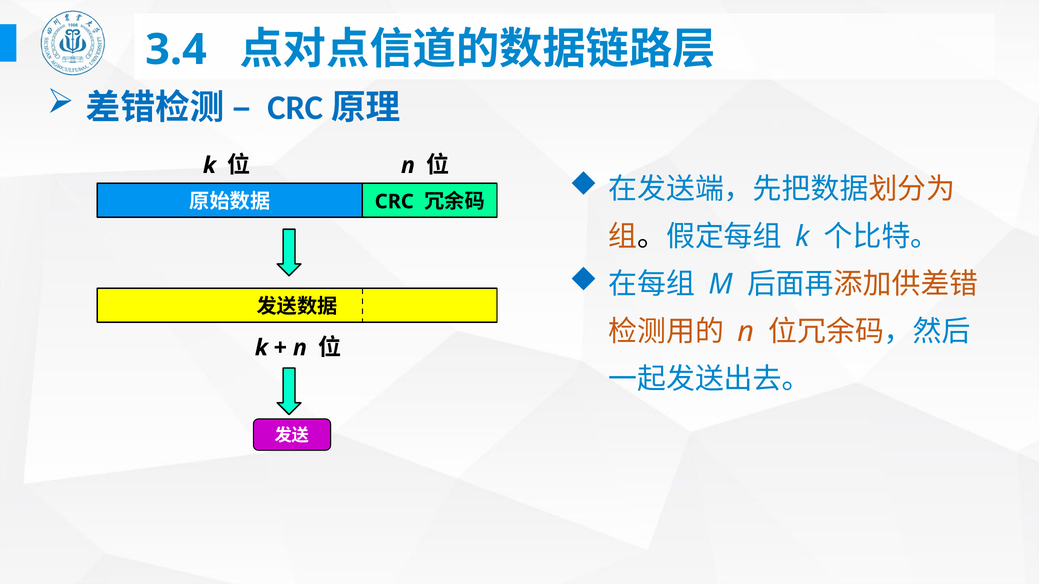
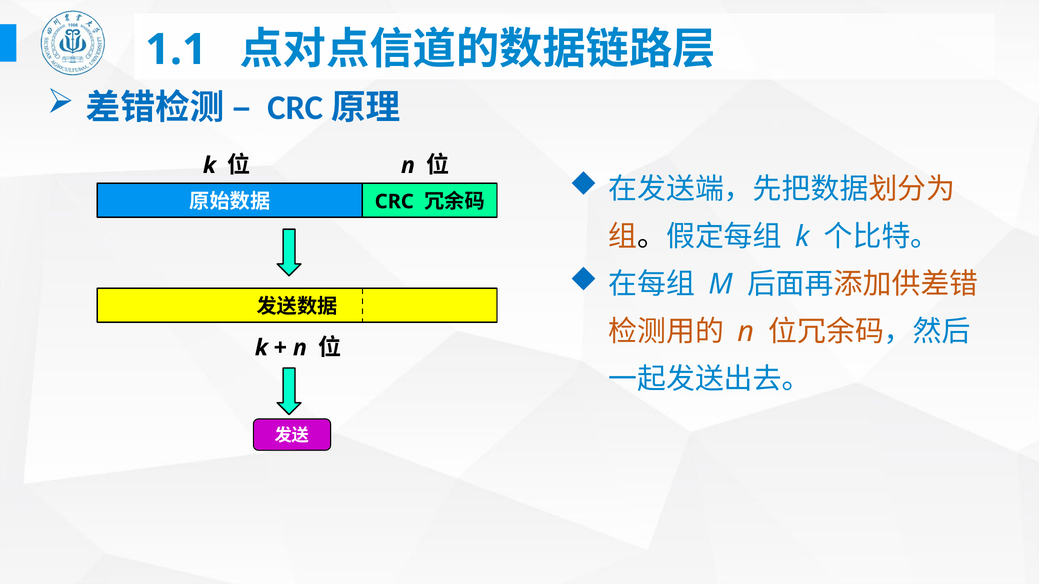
3.4: 3.4 -> 1.1
